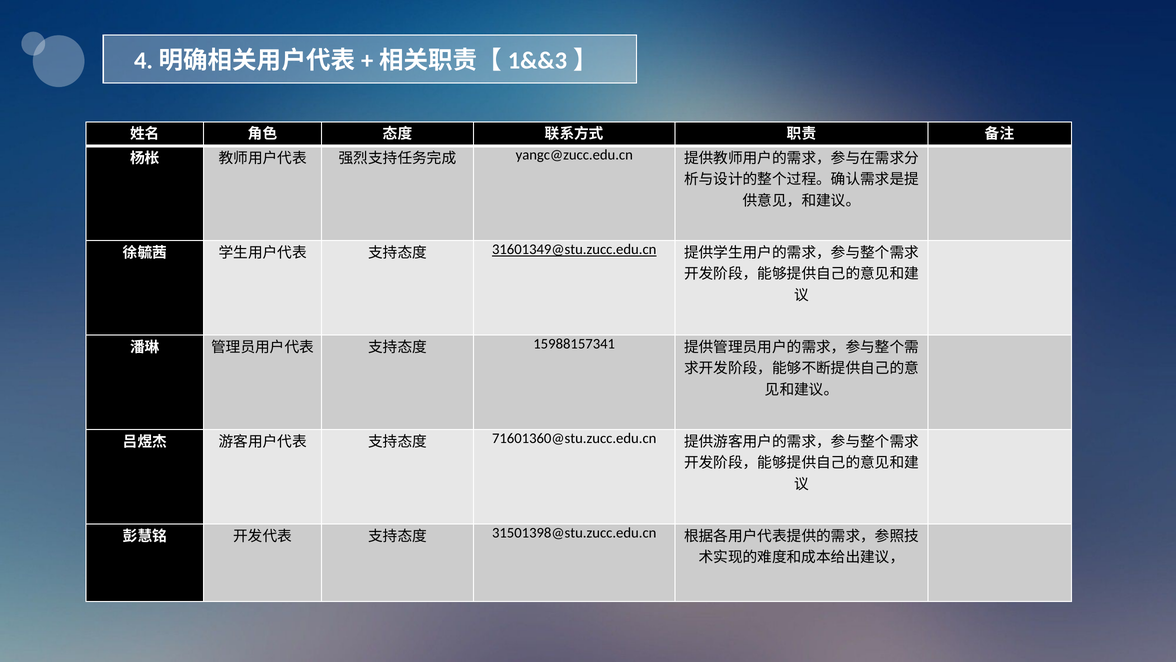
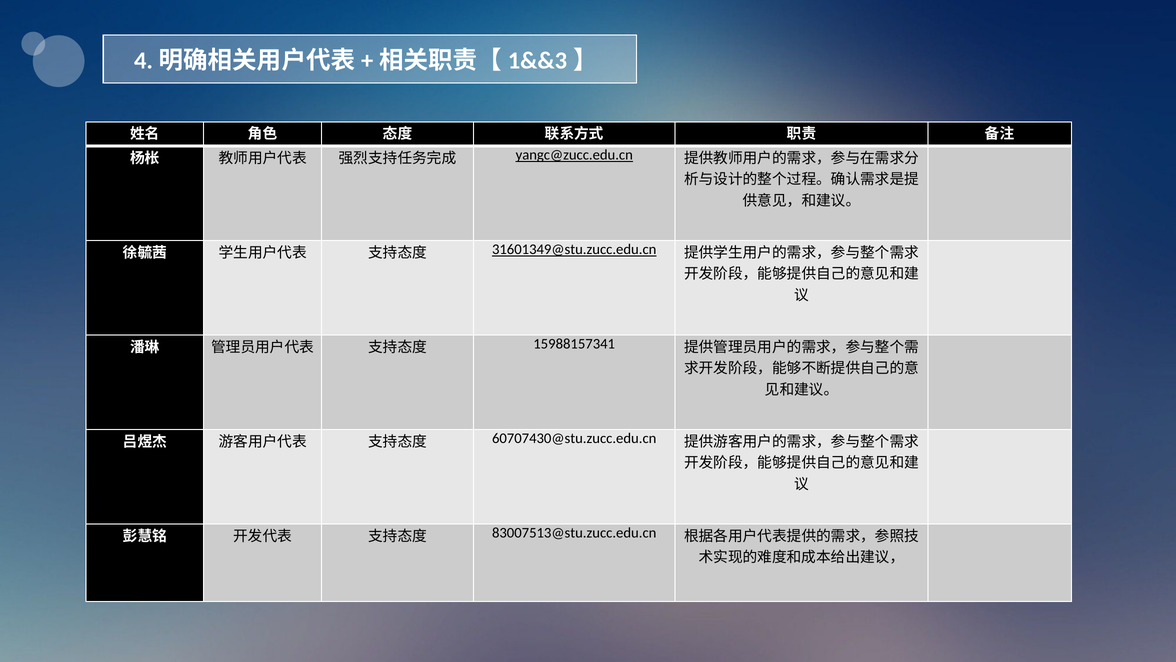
yangc@zucc.edu.cn underline: none -> present
71601360@stu.zucc.edu.cn: 71601360@stu.zucc.edu.cn -> 60707430@stu.zucc.edu.cn
31501398@stu.zucc.edu.cn: 31501398@stu.zucc.edu.cn -> 83007513@stu.zucc.edu.cn
